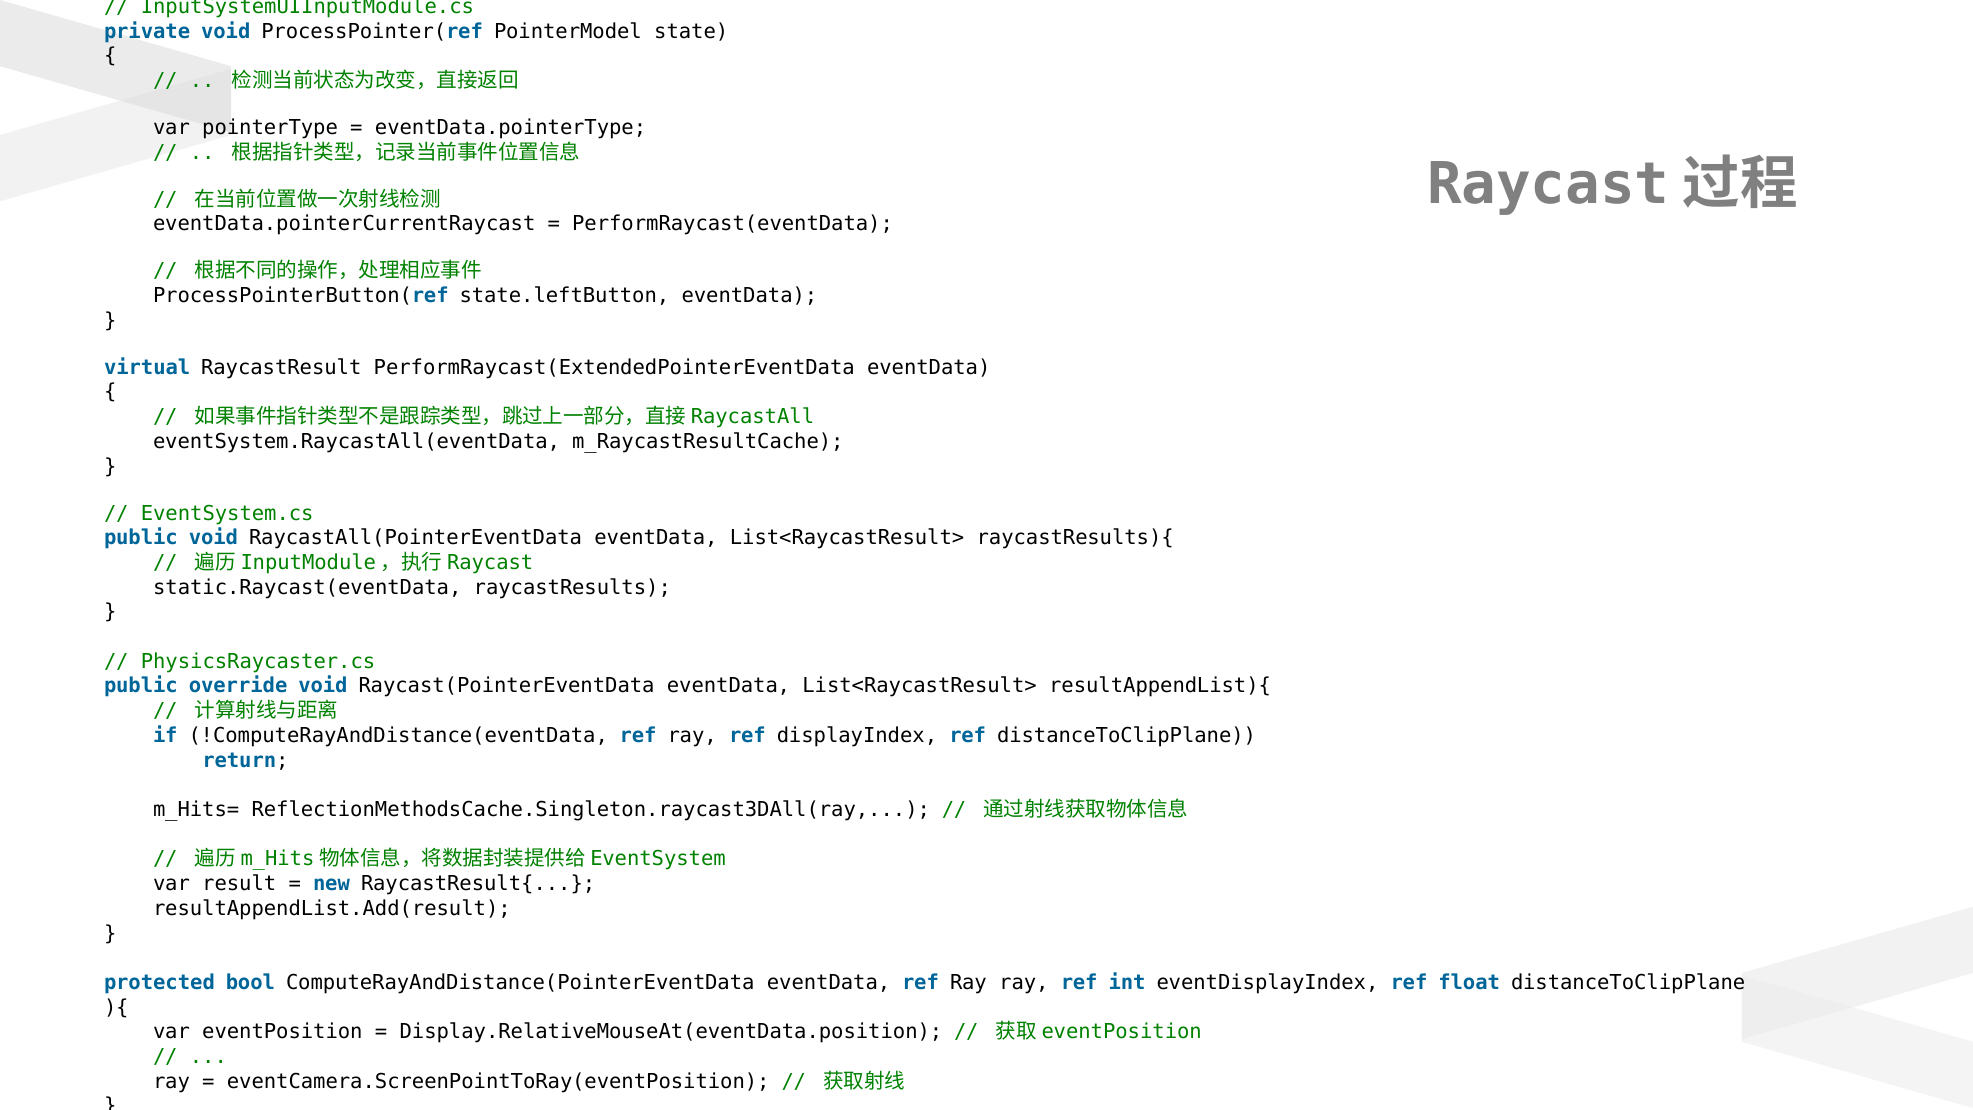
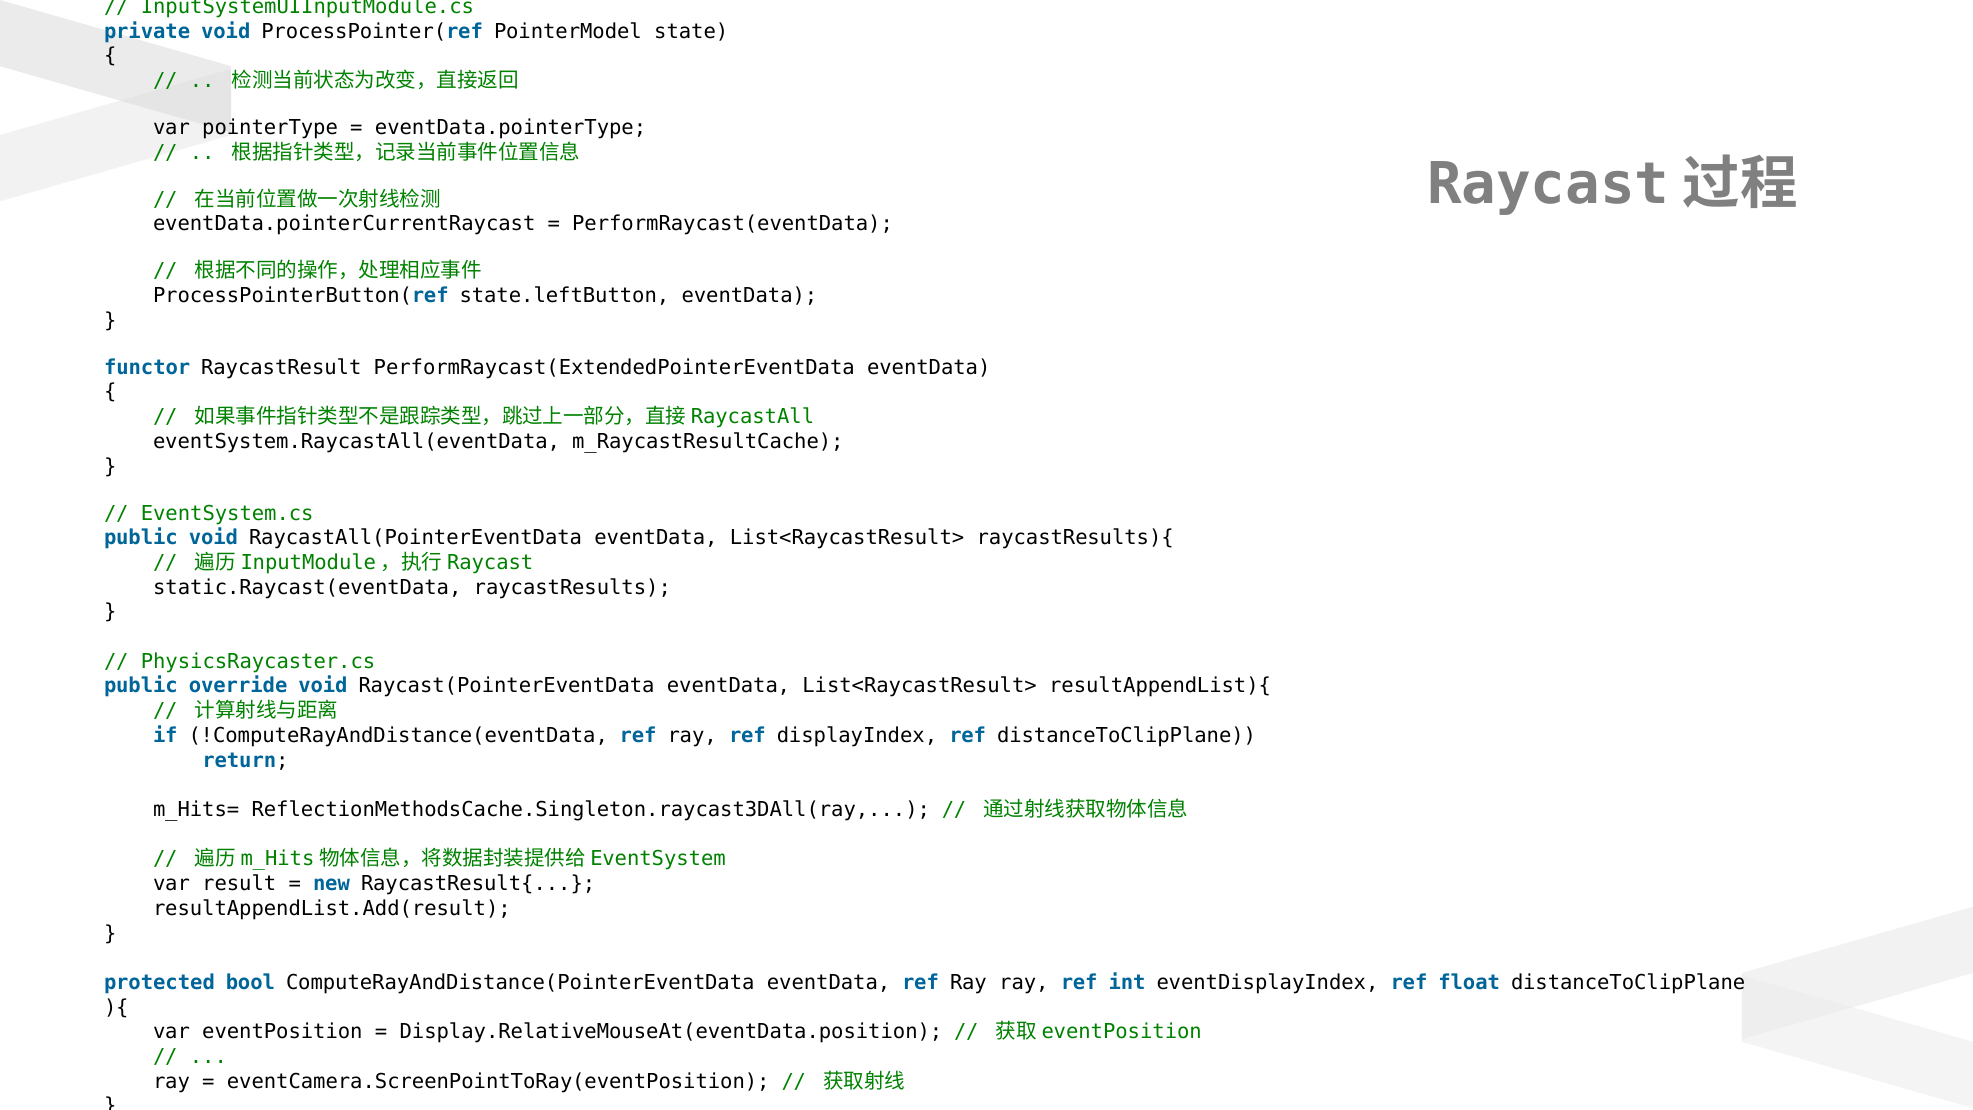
virtual: virtual -> functor
